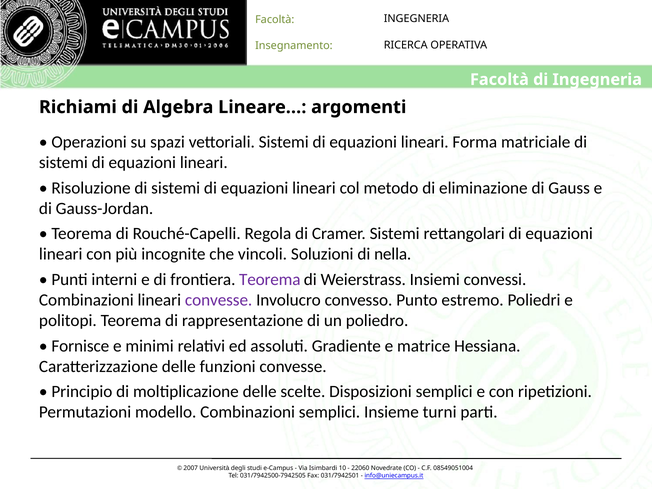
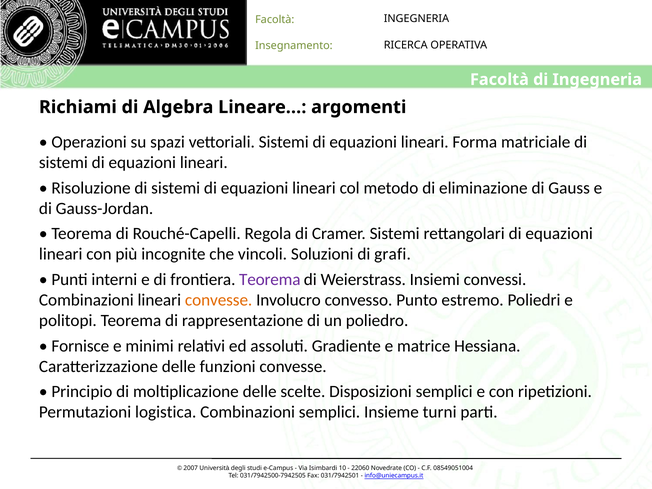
nella: nella -> grafi
convesse at (219, 300) colour: purple -> orange
modello: modello -> logistica
